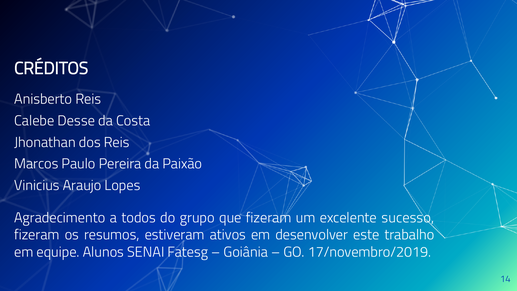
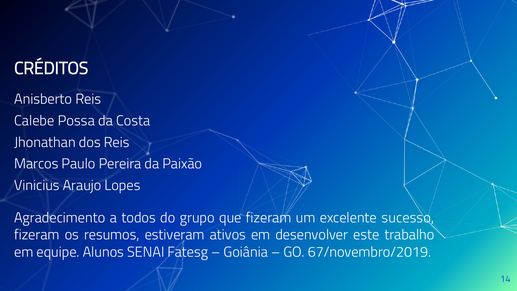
Desse: Desse -> Possa
17/novembro/2019: 17/novembro/2019 -> 67/novembro/2019
